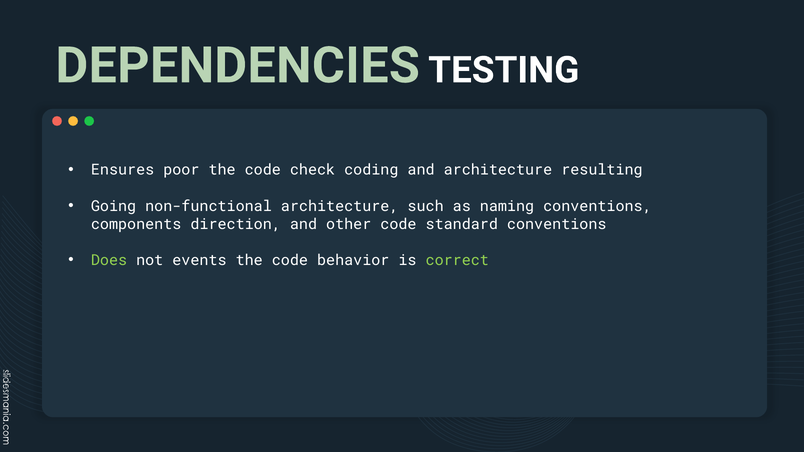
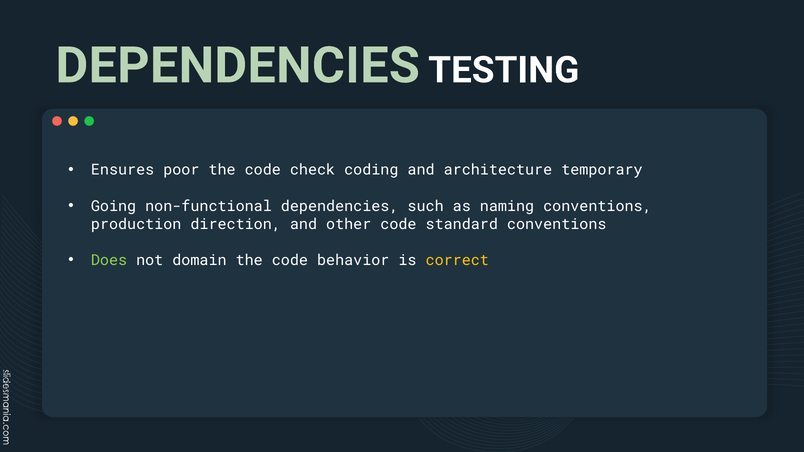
resulting: resulting -> temporary
non-functional architecture: architecture -> dependencies
components: components -> production
events: events -> domain
correct colour: light green -> yellow
